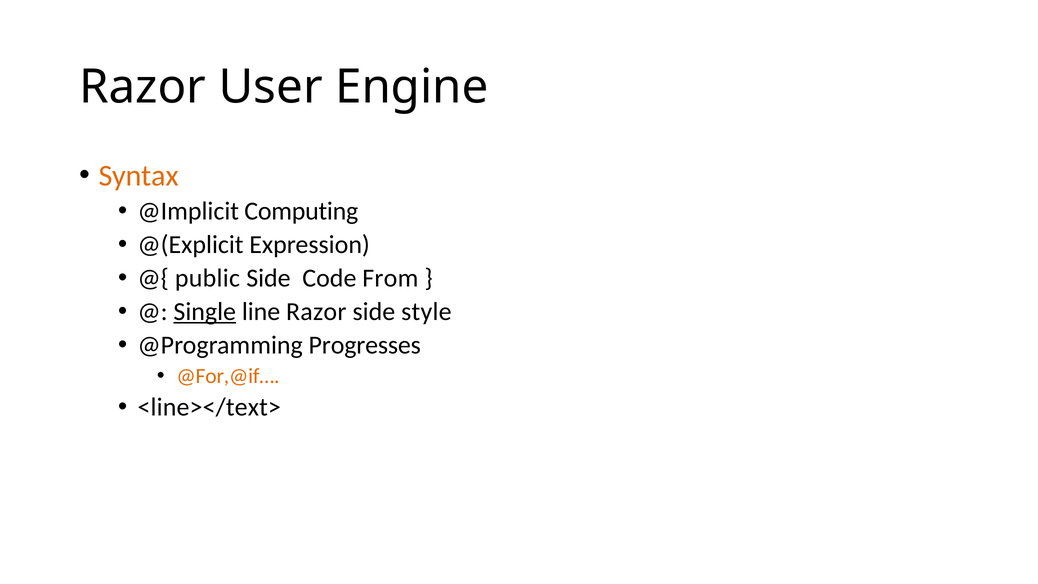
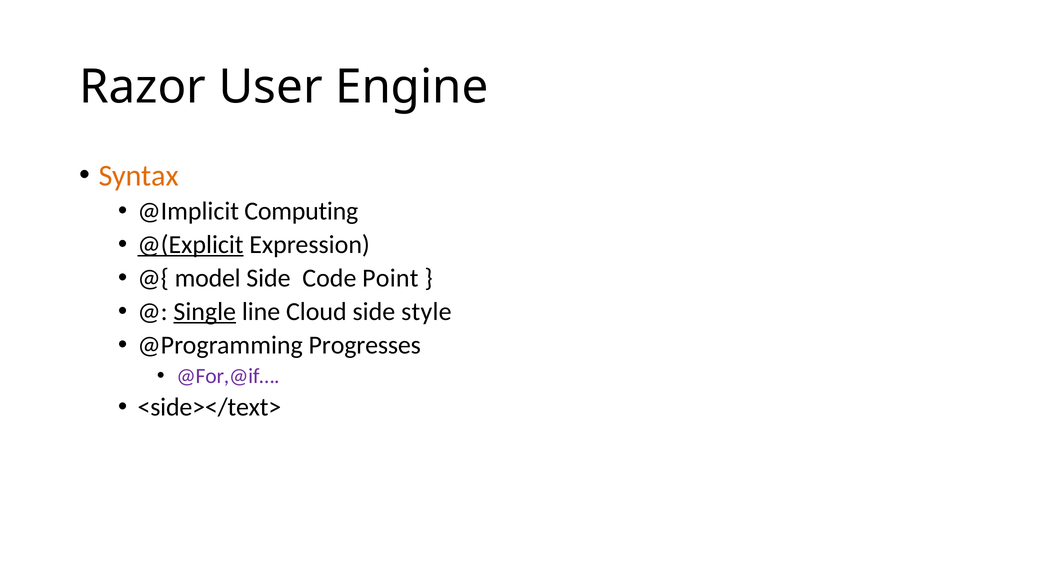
@(Explicit underline: none -> present
public: public -> model
From: From -> Point
line Razor: Razor -> Cloud
@For,@if… colour: orange -> purple
<line></text>: <line></text> -> <side></text>
